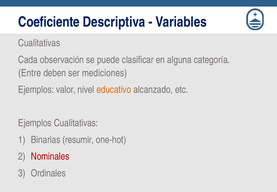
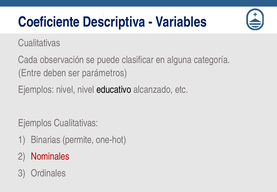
mediciones: mediciones -> parámetros
Ejemplos valor: valor -> nivel
educativo colour: orange -> black
resumir: resumir -> permite
